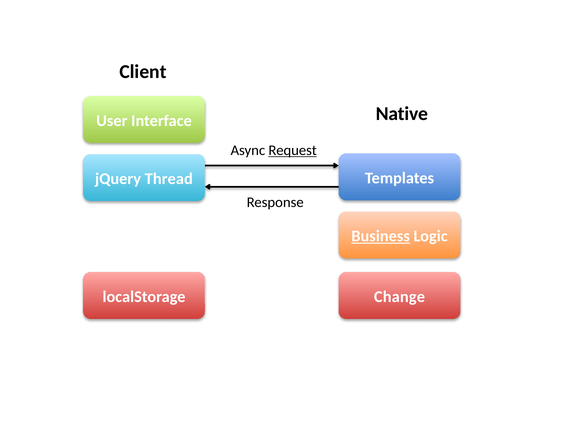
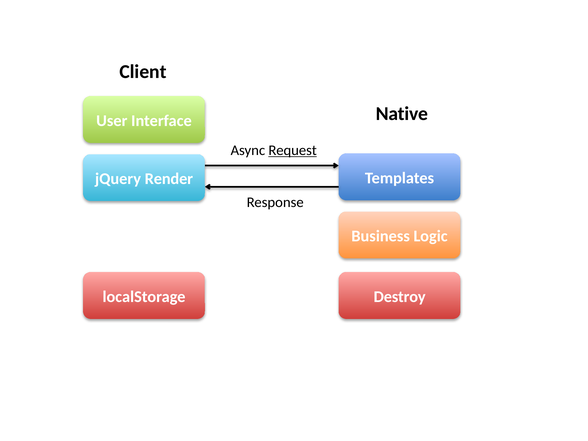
Thread: Thread -> Render
Business underline: present -> none
Change: Change -> Destroy
